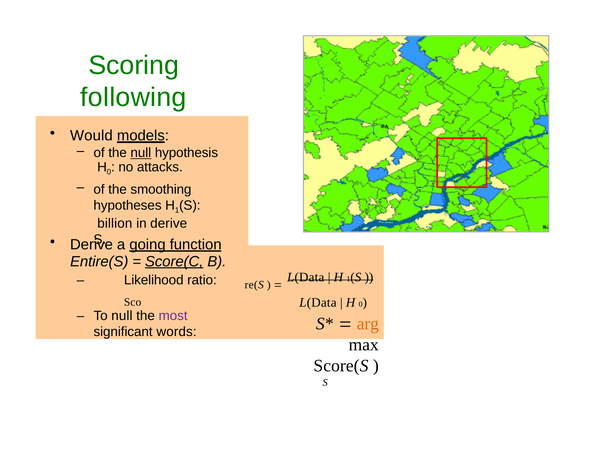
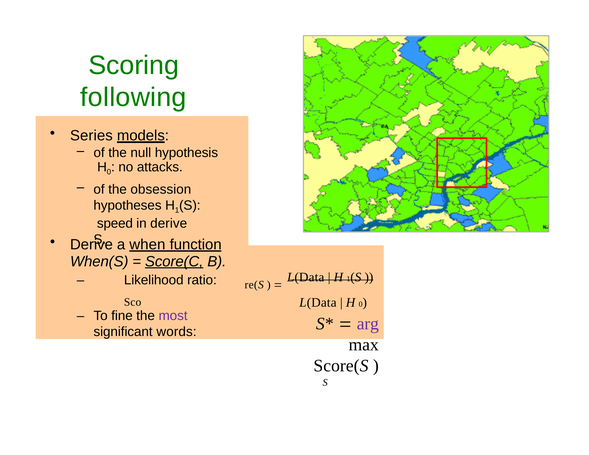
Would: Would -> Series
null at (141, 153) underline: present -> none
smoothing: smoothing -> obsession
billion: billion -> speed
going: going -> when
Entire(S: Entire(S -> When(S
To null: null -> fine
arg colour: orange -> purple
